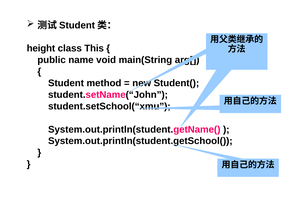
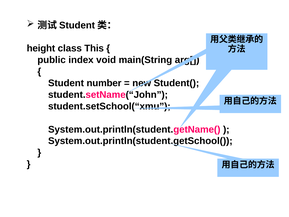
name: name -> index
method: method -> number
